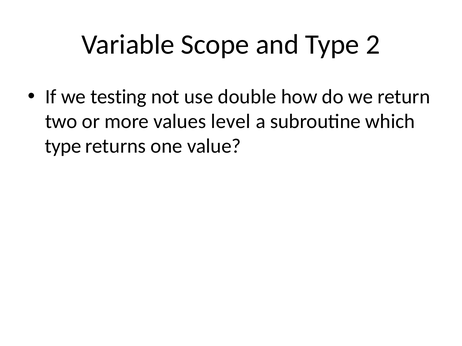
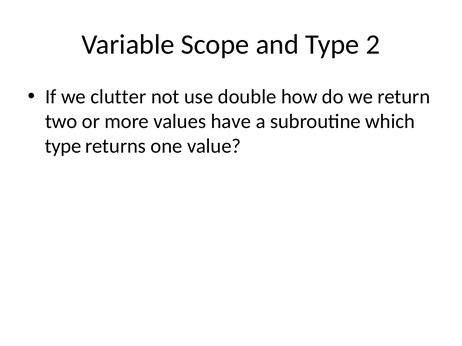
testing: testing -> clutter
level: level -> have
